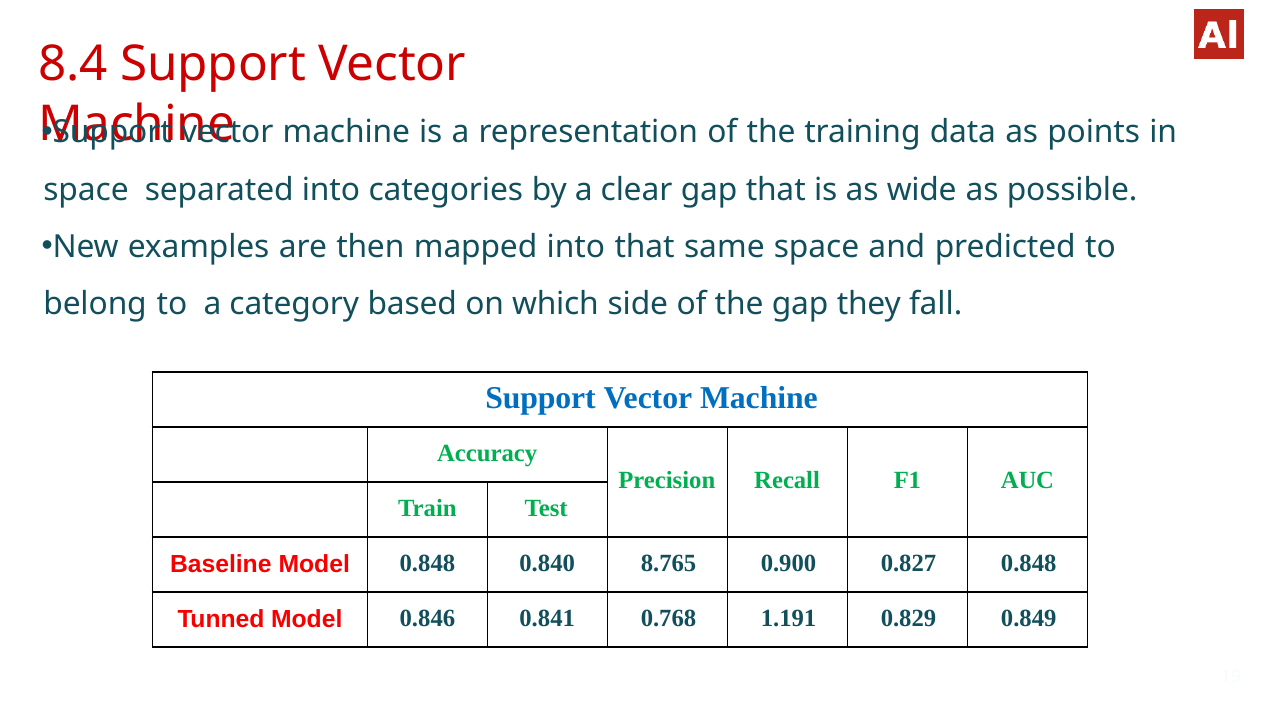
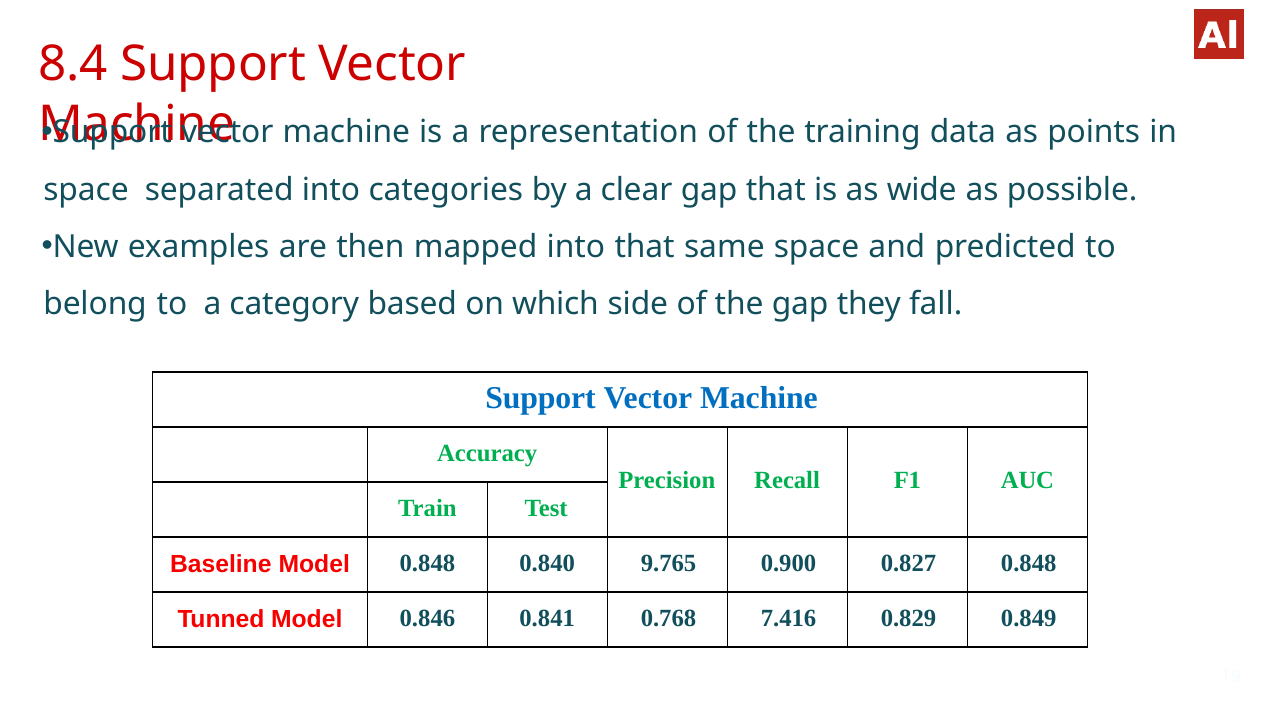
8.765: 8.765 -> 9.765
1.191: 1.191 -> 7.416
